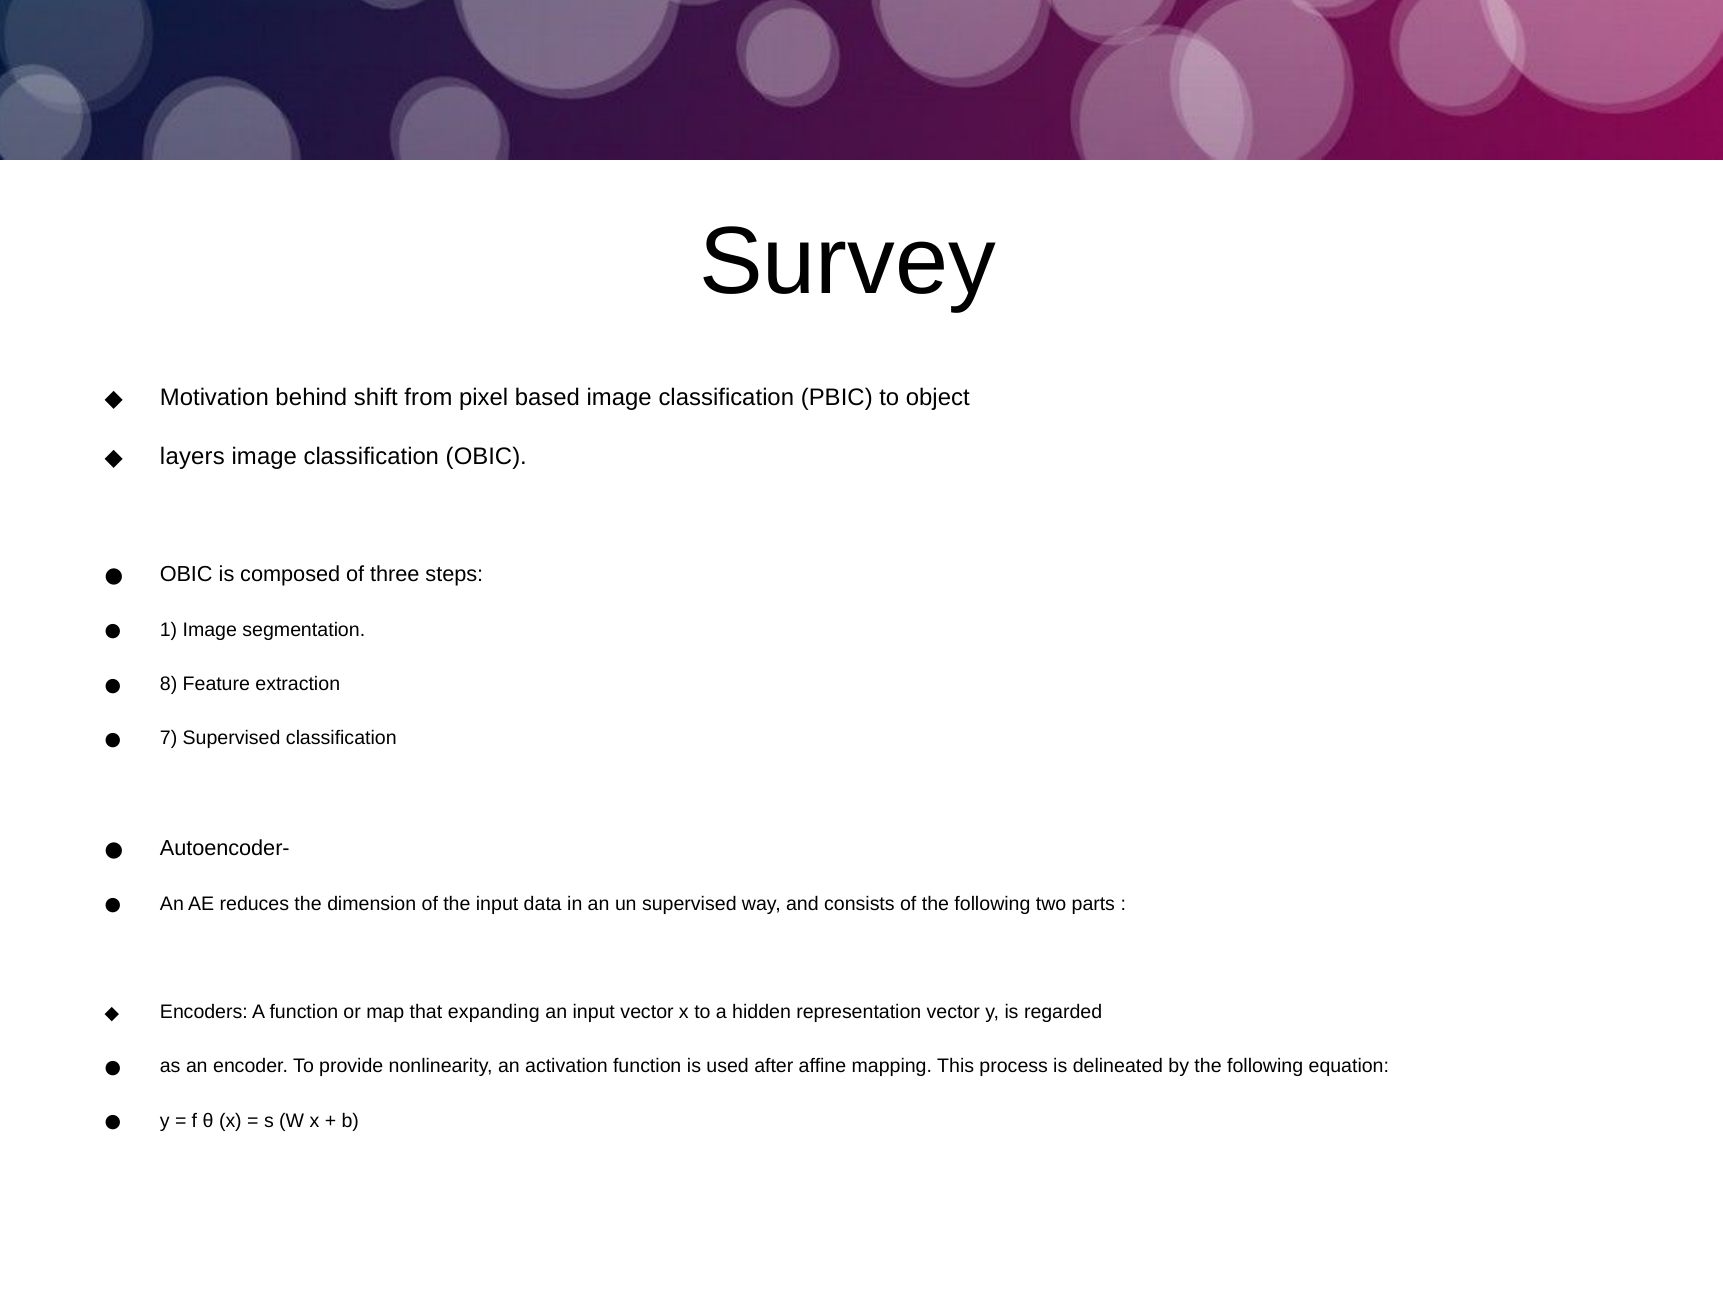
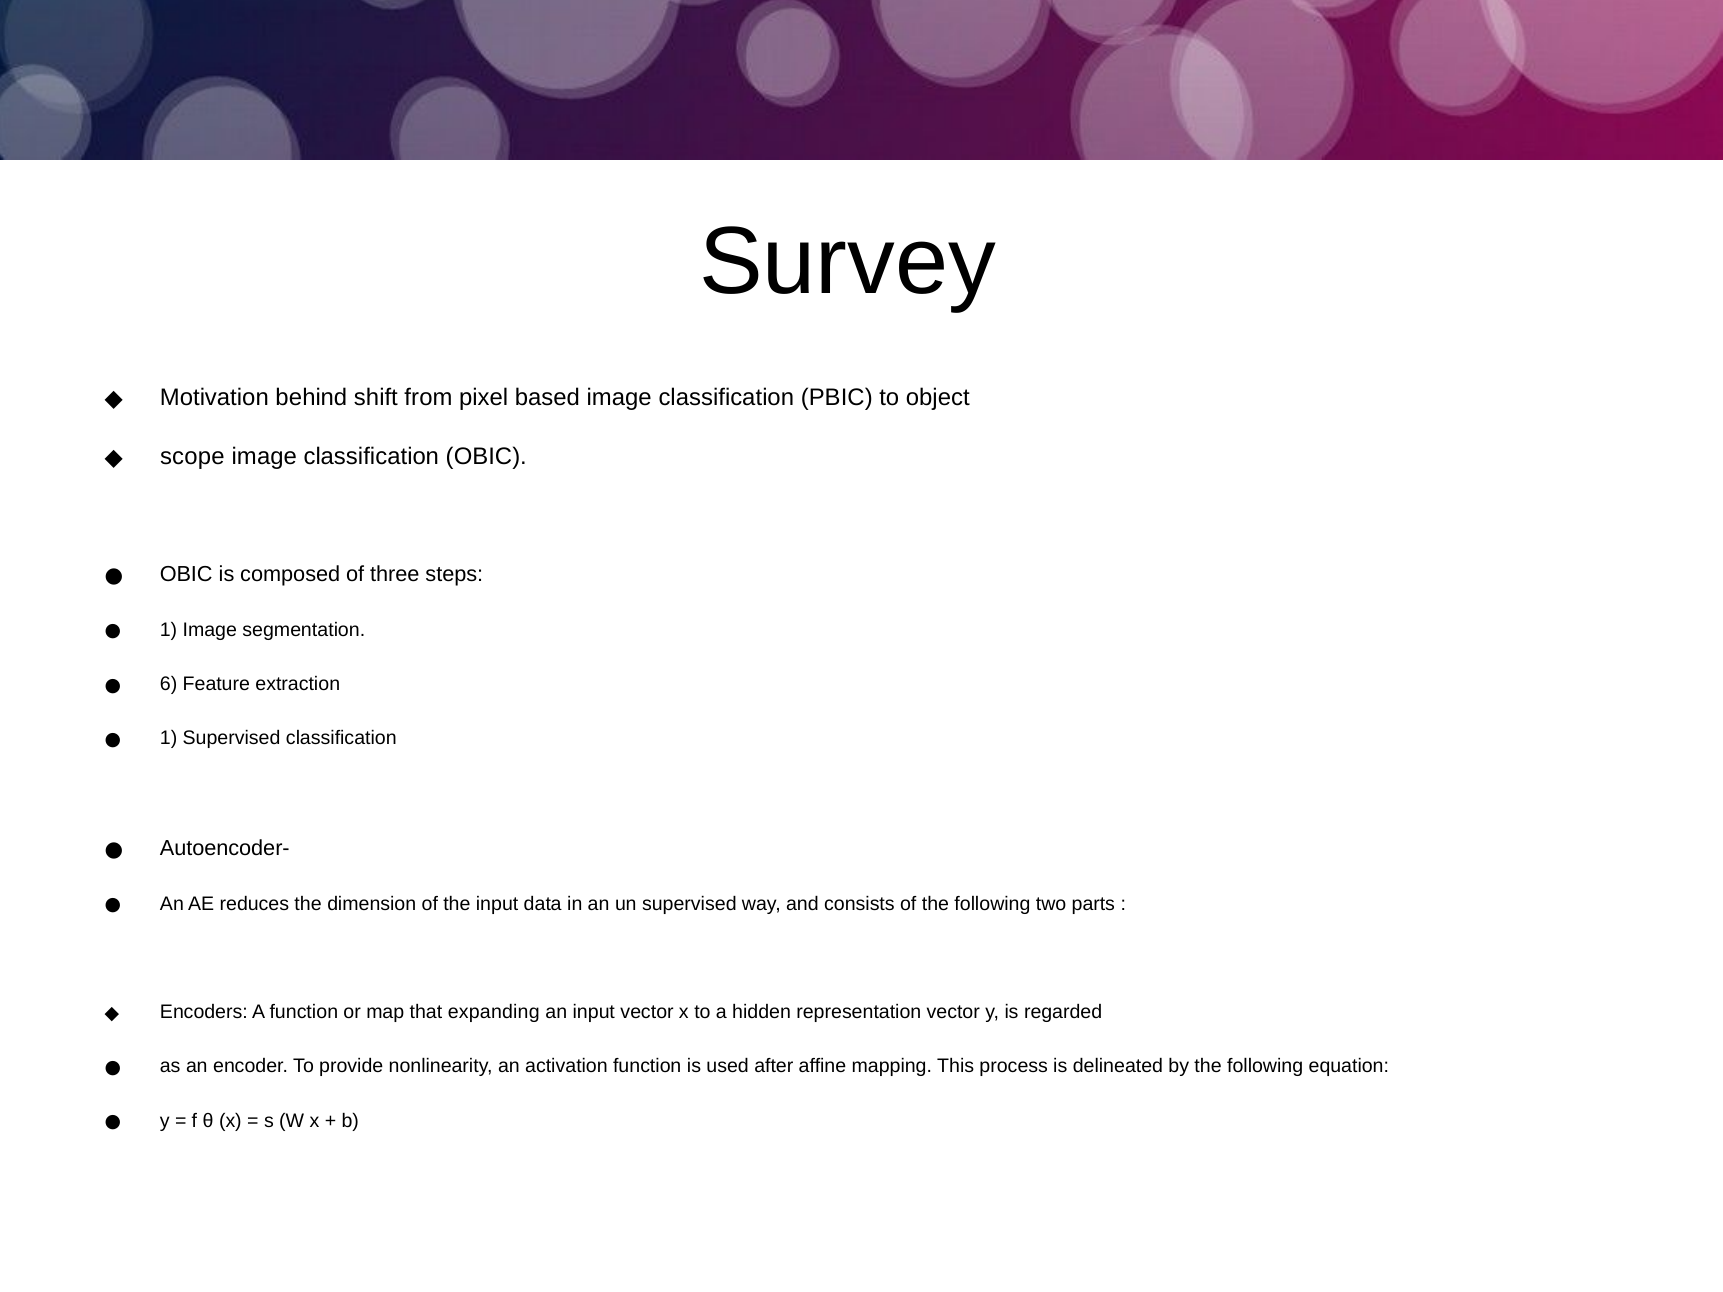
layers: layers -> scope
8: 8 -> 6
7 at (169, 738): 7 -> 1
